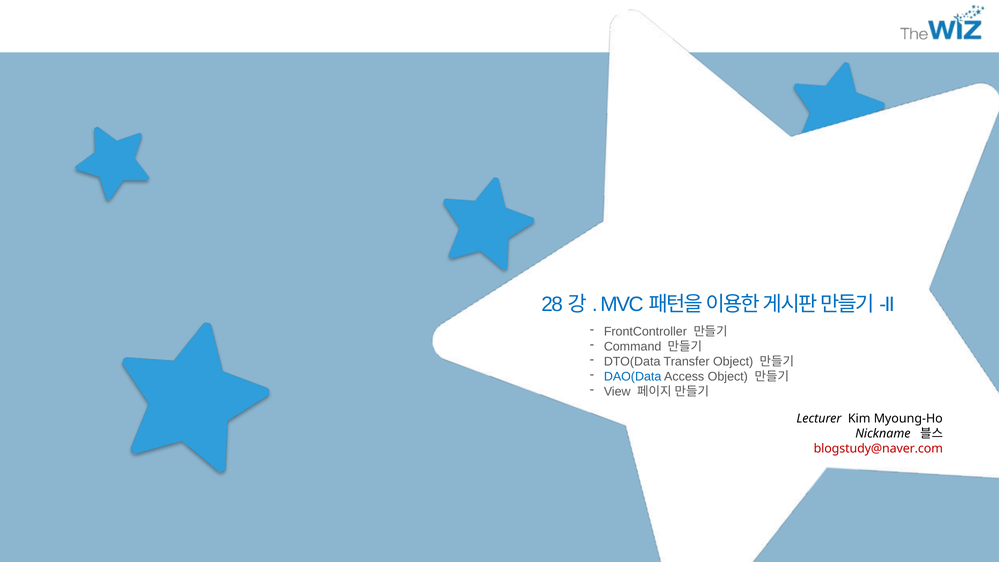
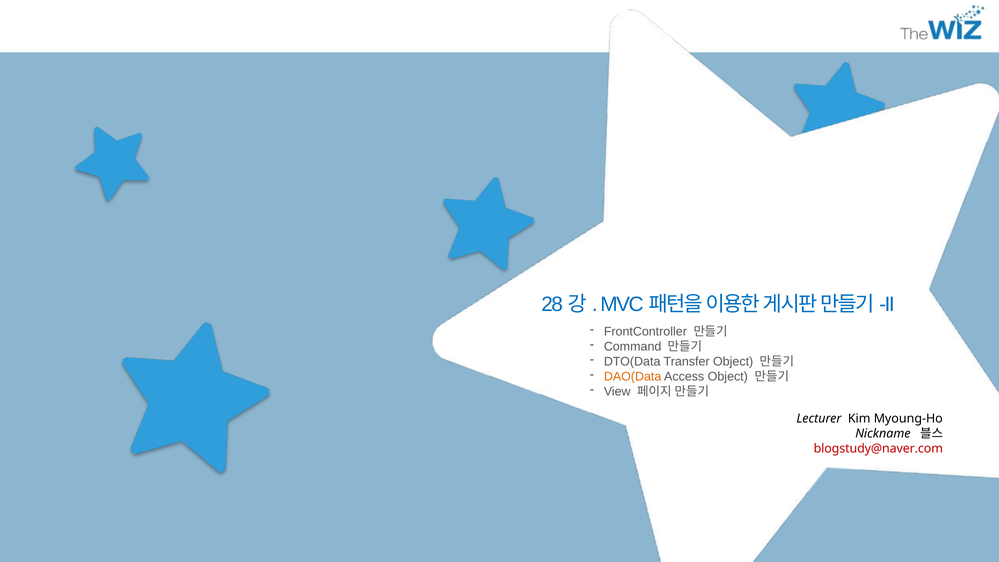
DAO(Data colour: blue -> orange
